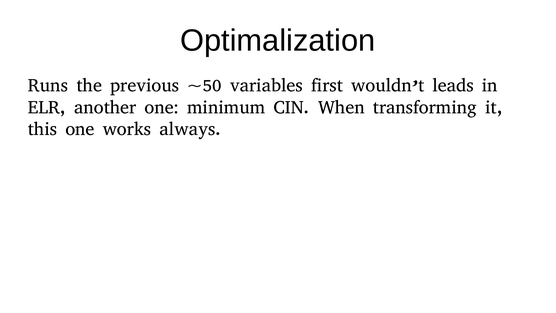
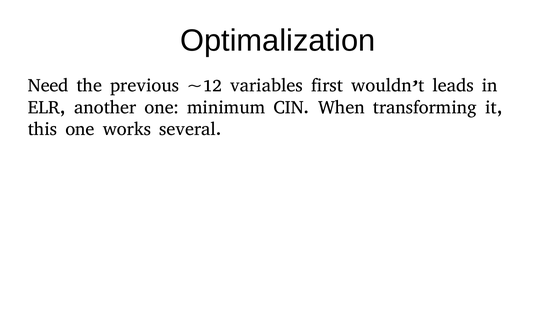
Runs: Runs -> Need
~50: ~50 -> ~12
always: always -> several
